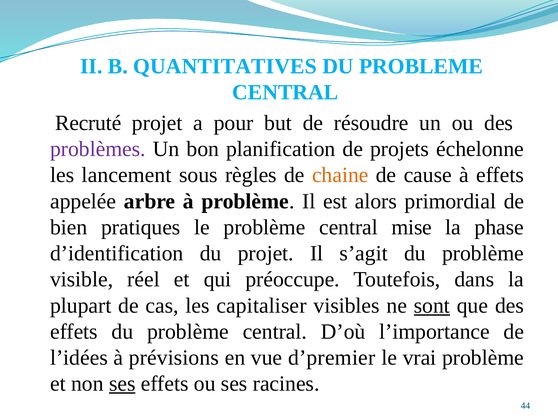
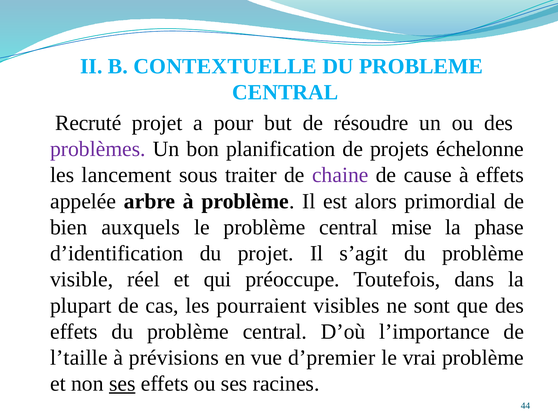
QUANTITATIVES: QUANTITATIVES -> CONTEXTUELLE
règles: règles -> traiter
chaine colour: orange -> purple
pratiques: pratiques -> auxquels
capitaliser: capitaliser -> pourraient
sont underline: present -> none
l’idées: l’idées -> l’taille
